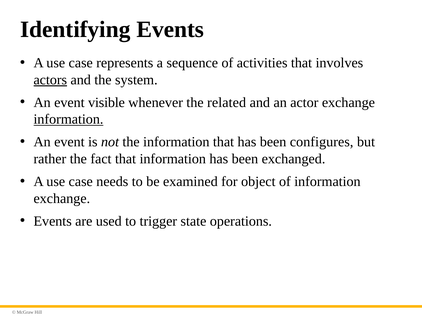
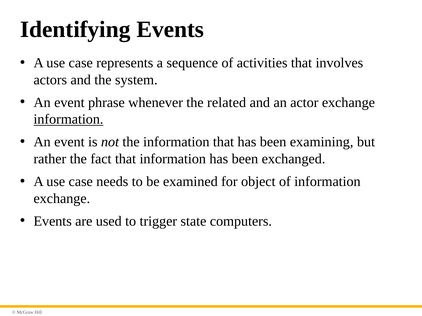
actors underline: present -> none
visible: visible -> phrase
configures: configures -> examining
operations: operations -> computers
